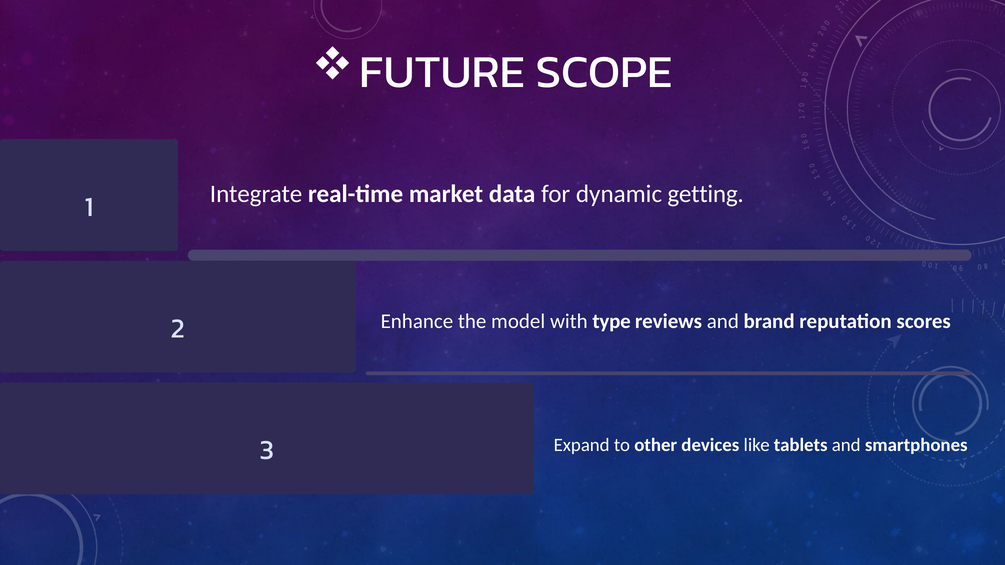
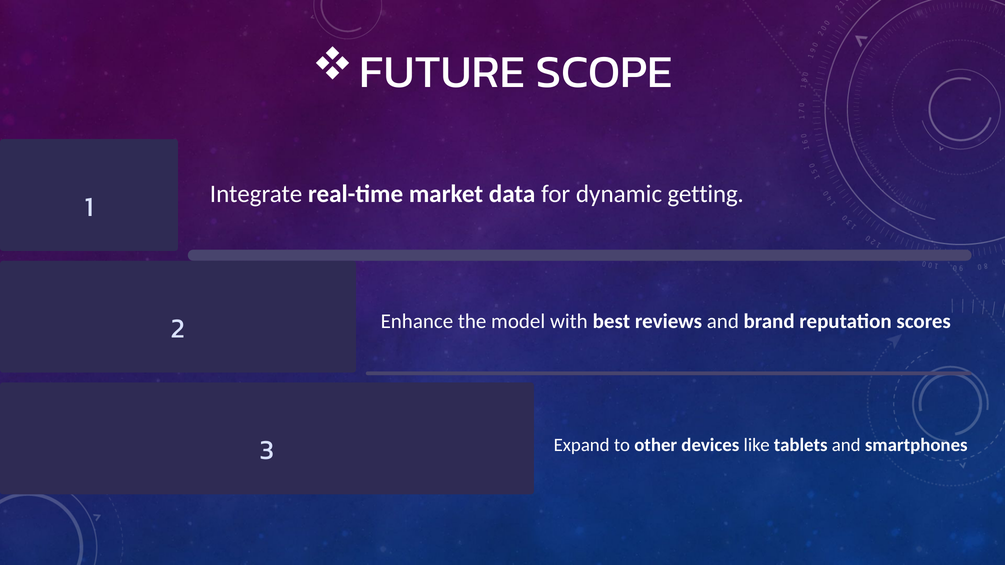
type: type -> best
